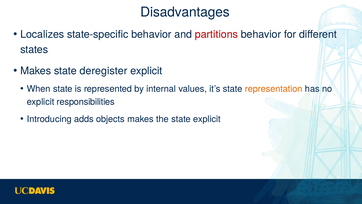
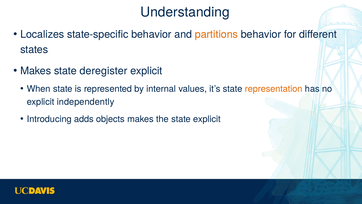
Disadvantages: Disadvantages -> Understanding
partitions colour: red -> orange
responsibilities: responsibilities -> independently
